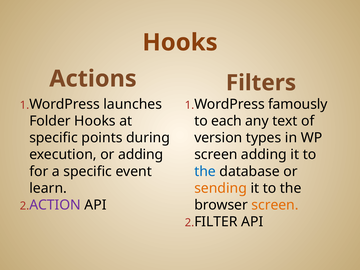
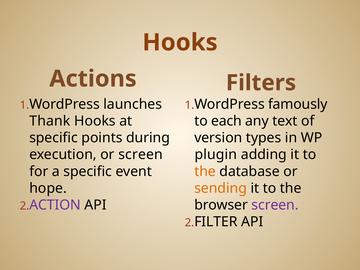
Folder: Folder -> Thank
or adding: adding -> screen
screen at (216, 155): screen -> plugin
the at (205, 171) colour: blue -> orange
learn: learn -> hope
screen at (275, 205) colour: orange -> purple
